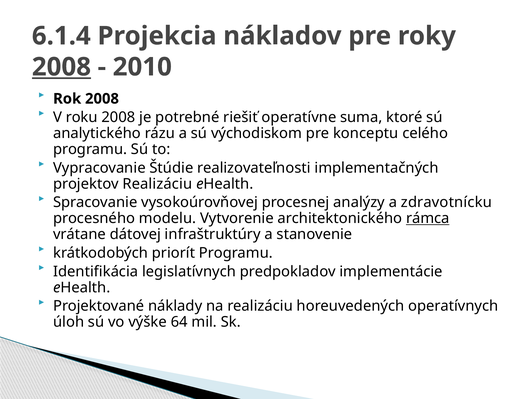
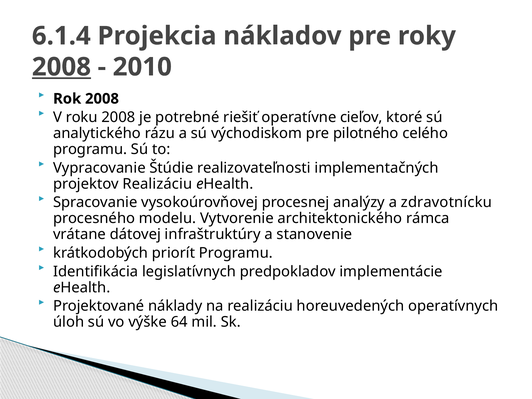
suma: suma -> cieľov
konceptu: konceptu -> pilotného
rámca underline: present -> none
